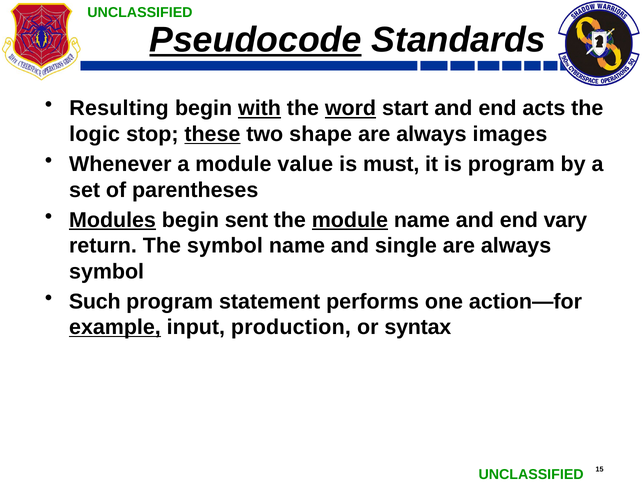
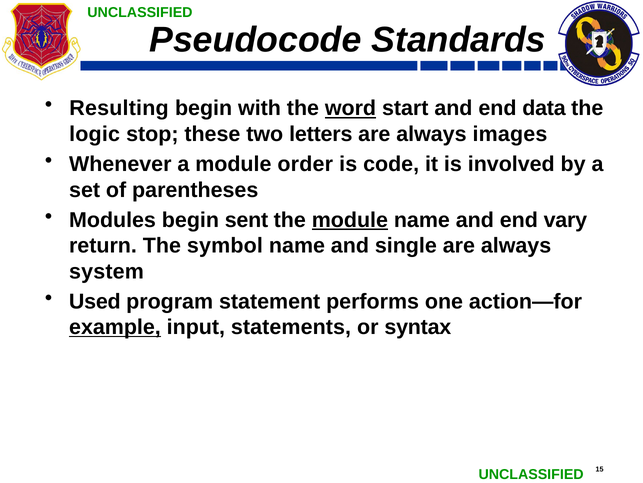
Pseudocode underline: present -> none
with underline: present -> none
acts: acts -> data
these underline: present -> none
shape: shape -> letters
value: value -> order
must: must -> code
is program: program -> involved
Modules underline: present -> none
symbol at (107, 271): symbol -> system
Such: Such -> Used
production: production -> statements
